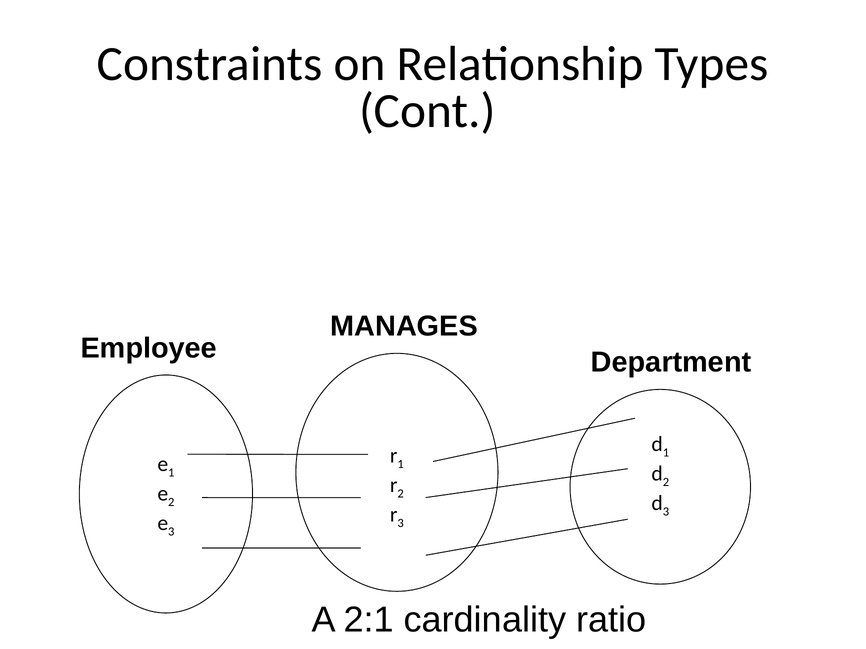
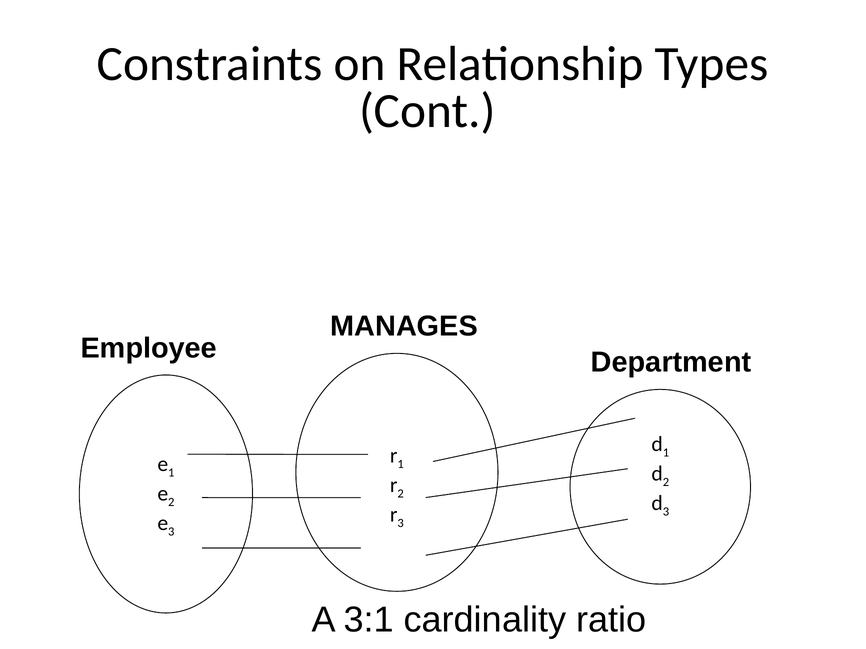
2:1: 2:1 -> 3:1
